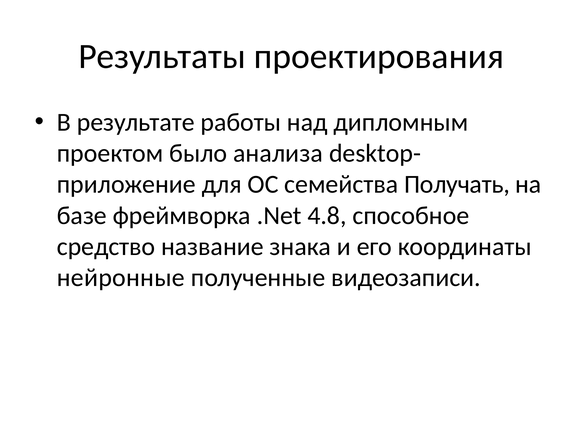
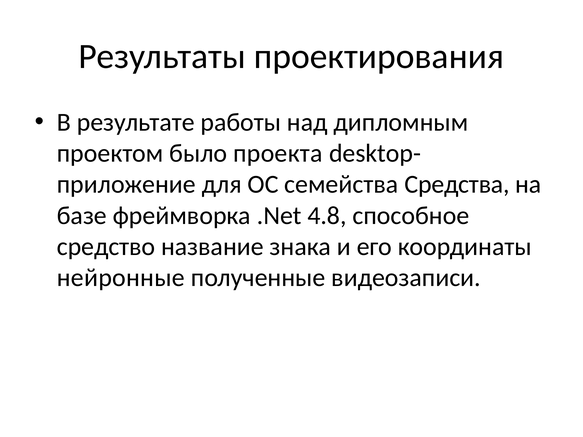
анализа: анализа -> проекта
Получать: Получать -> Средства
